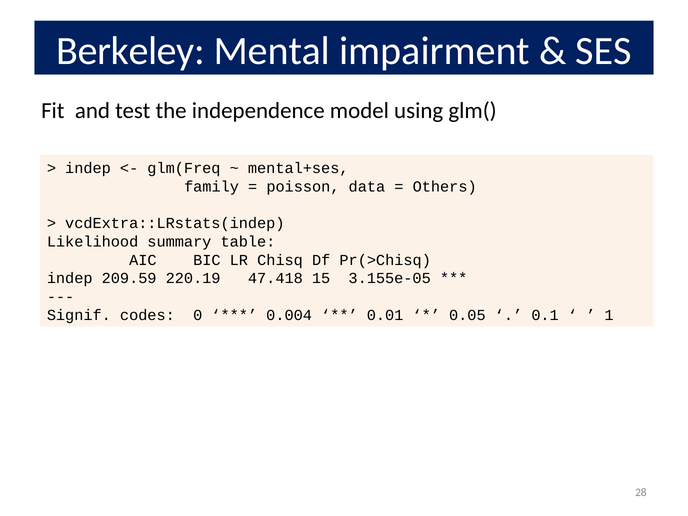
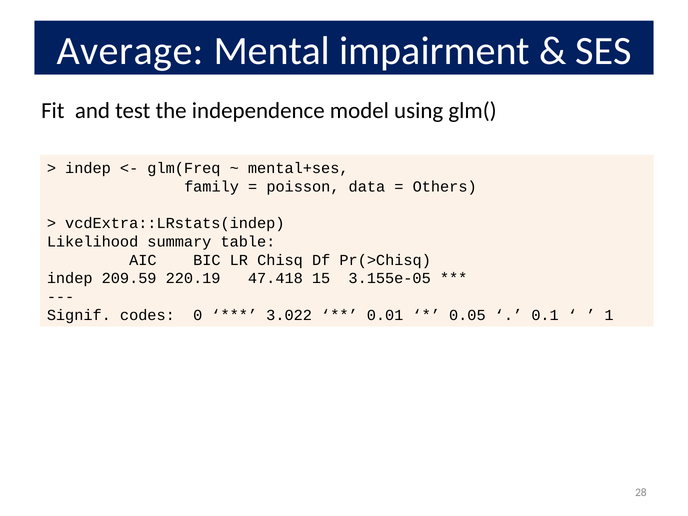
Berkeley: Berkeley -> Average
0.004: 0.004 -> 3.022
